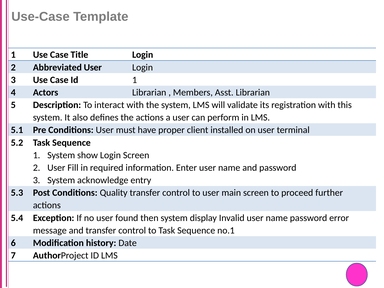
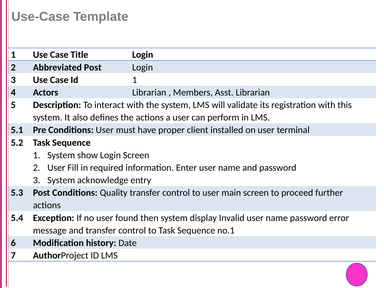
Abbreviated User: User -> Post
